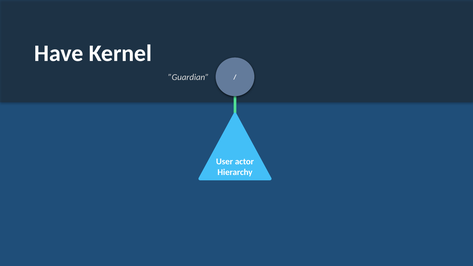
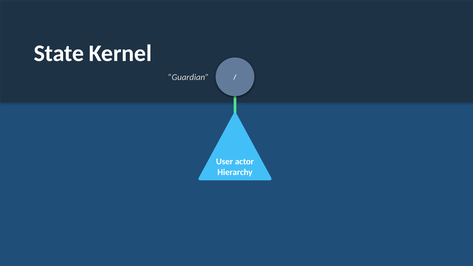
Have: Have -> State
